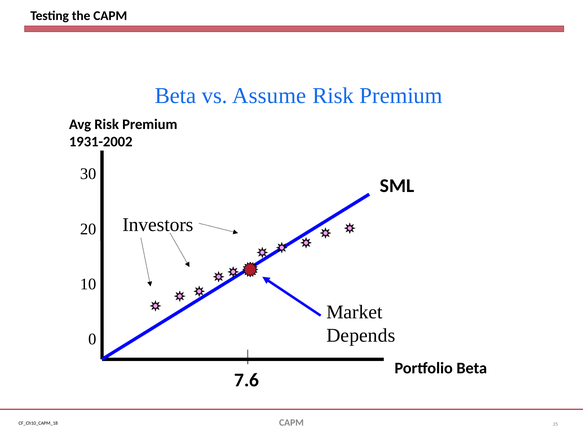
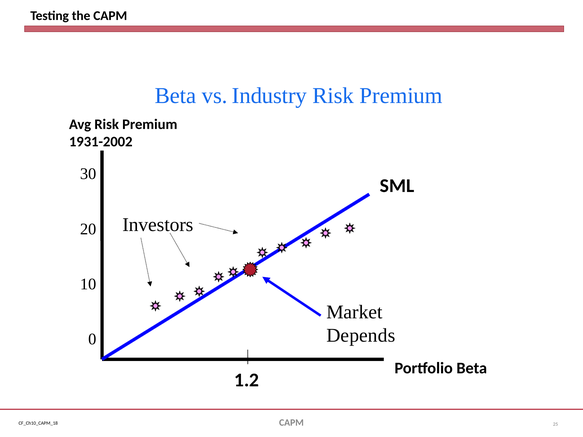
Assume: Assume -> Industry
7.6: 7.6 -> 1.2
